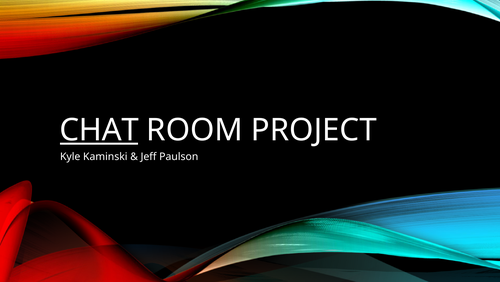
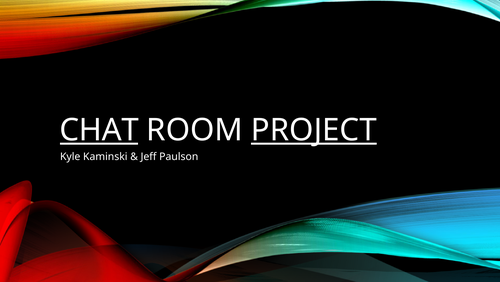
PROJECT underline: none -> present
